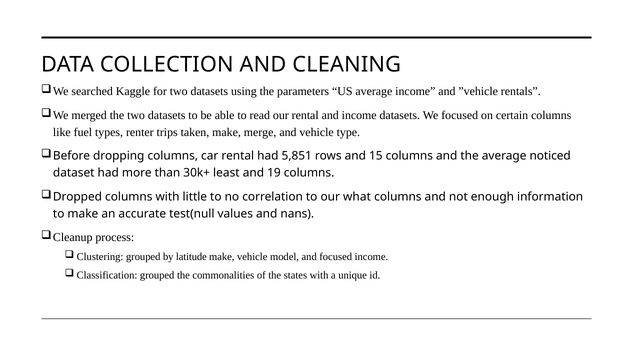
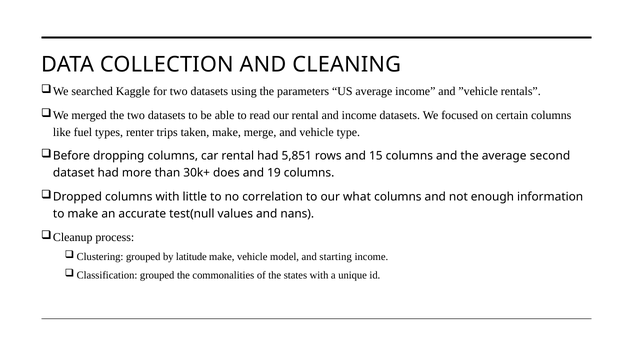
noticed: noticed -> second
least: least -> does
and focused: focused -> starting
